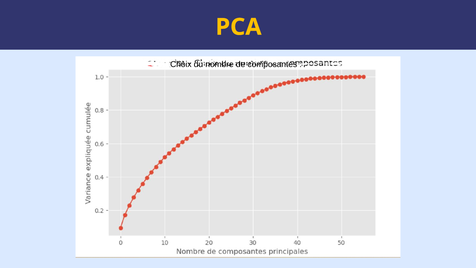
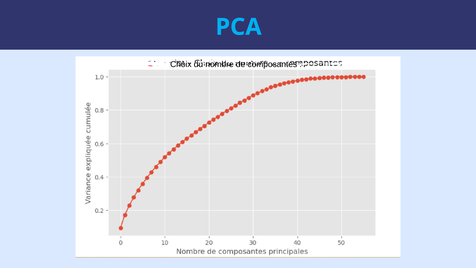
PCA colour: yellow -> light blue
